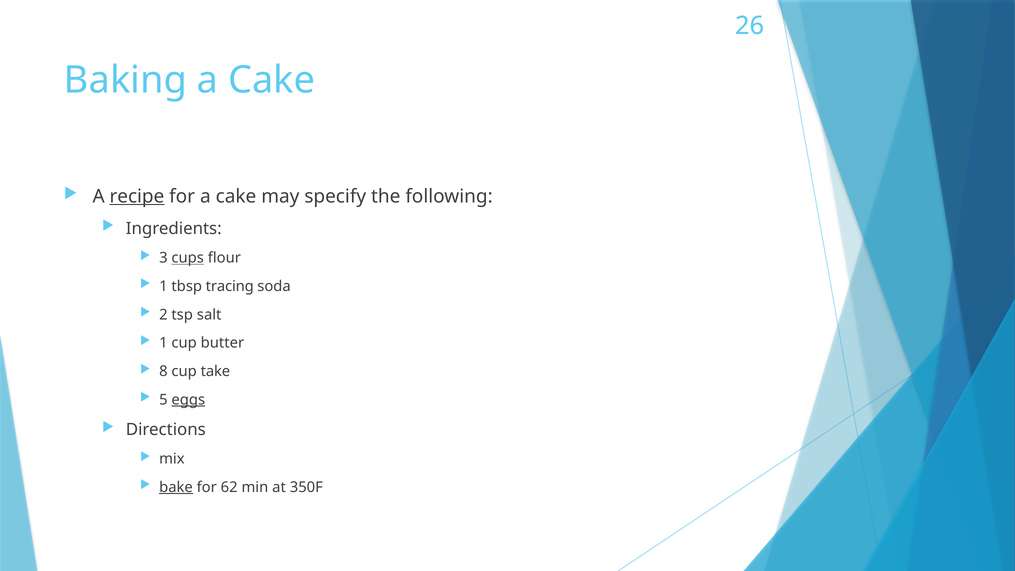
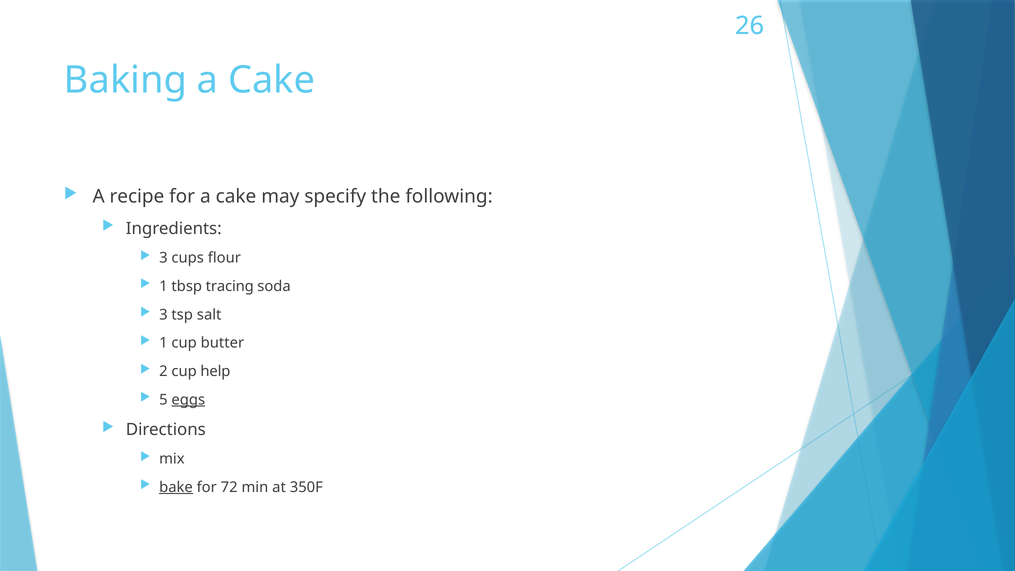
recipe underline: present -> none
cups underline: present -> none
2 at (163, 315): 2 -> 3
8: 8 -> 2
take: take -> help
62: 62 -> 72
